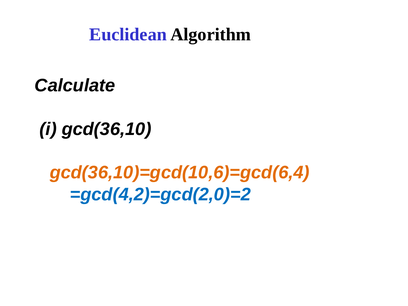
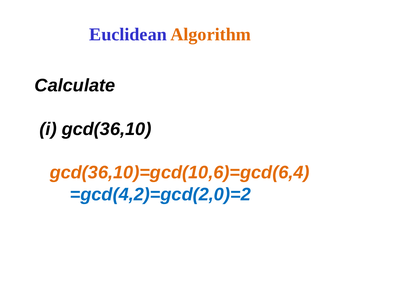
Algorithm colour: black -> orange
